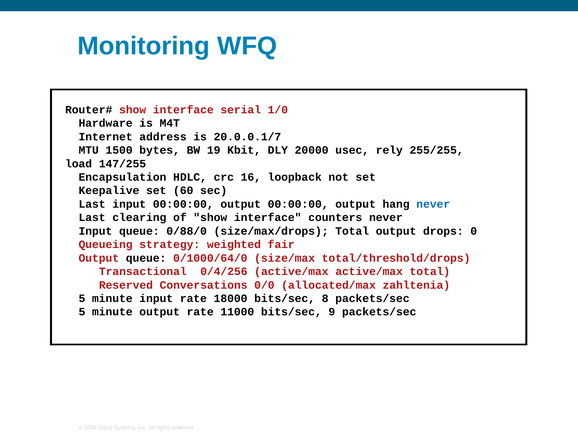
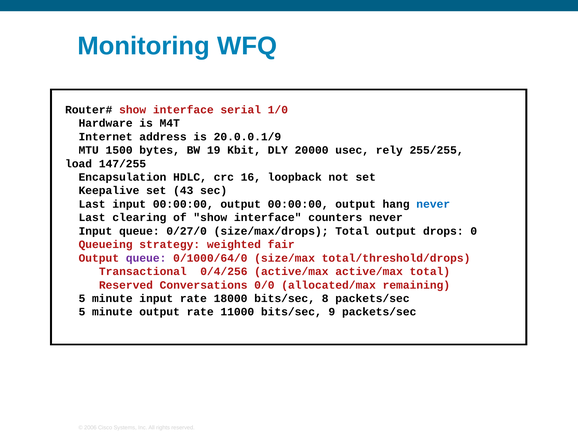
20.0.0.1/7: 20.0.0.1/7 -> 20.0.0.1/9
60: 60 -> 43
0/88/0: 0/88/0 -> 0/27/0
queue at (146, 258) colour: black -> purple
zahltenia: zahltenia -> remaining
